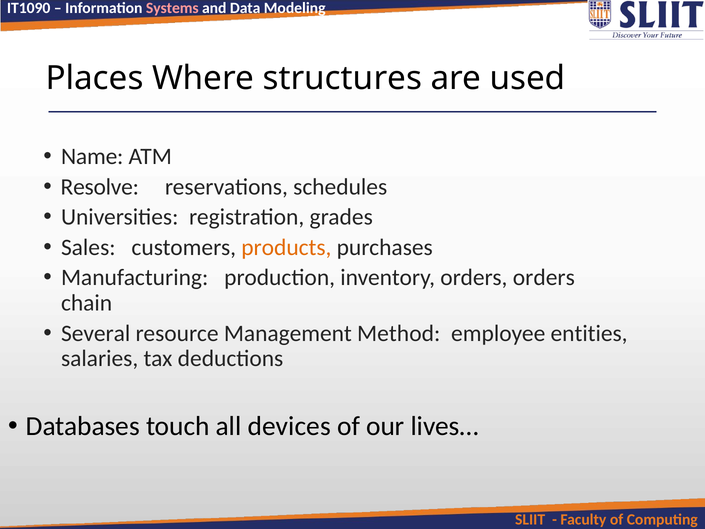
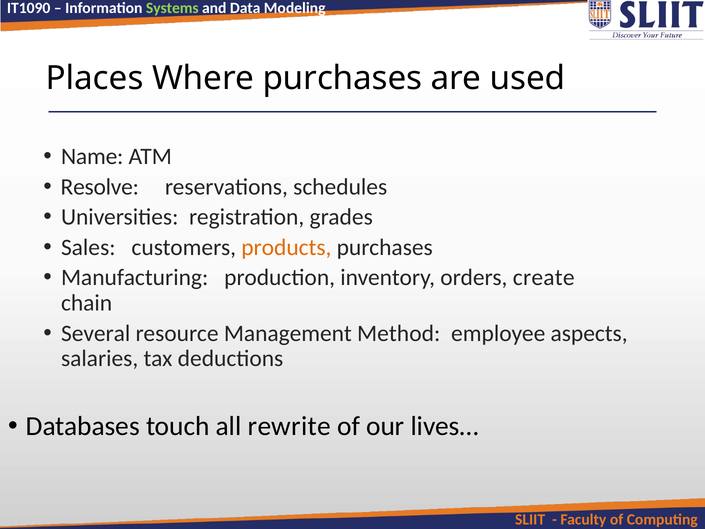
Systems colour: pink -> light green
Where structures: structures -> purchases
orders orders: orders -> create
entities: entities -> aspects
devices: devices -> rewrite
